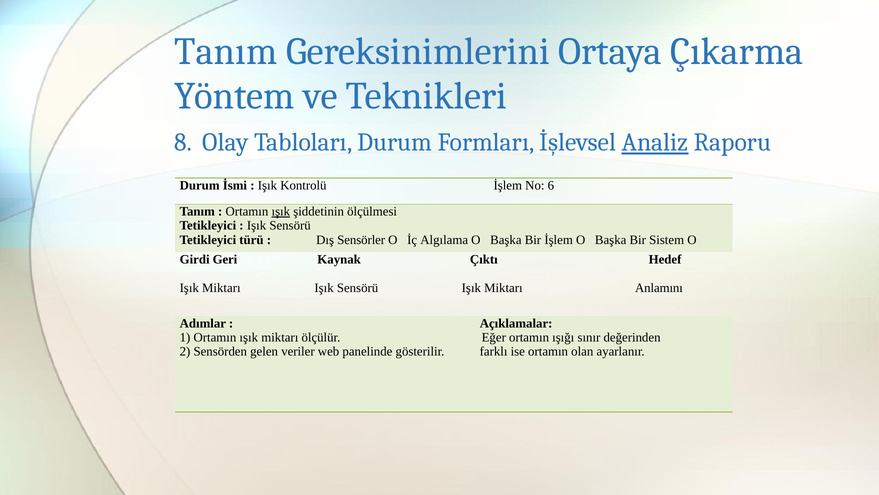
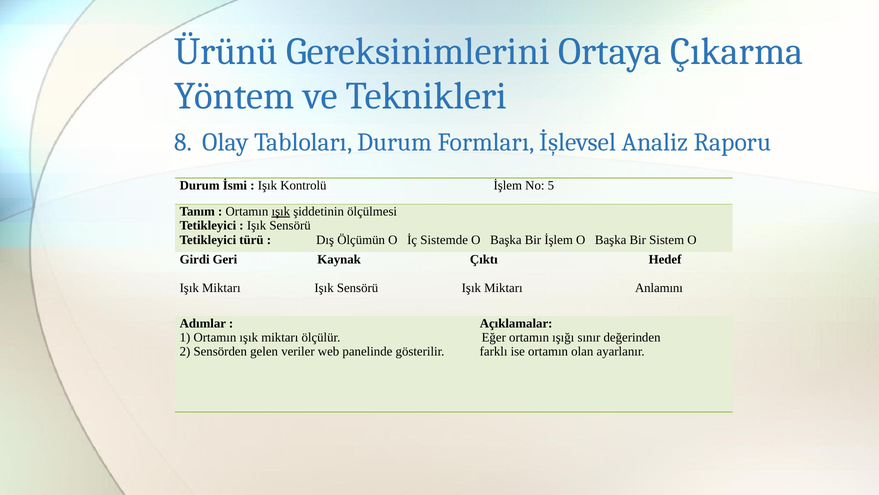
Tanım at (226, 52): Tanım -> Ürünü
Analiz underline: present -> none
6: 6 -> 5
Sensörler: Sensörler -> Ölçümün
Algılama: Algılama -> Sistemde
